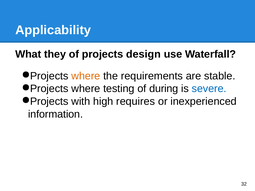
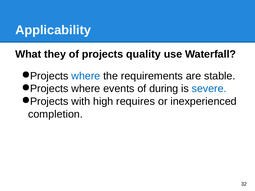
design: design -> quality
where at (86, 76) colour: orange -> blue
testing: testing -> events
information: information -> completion
